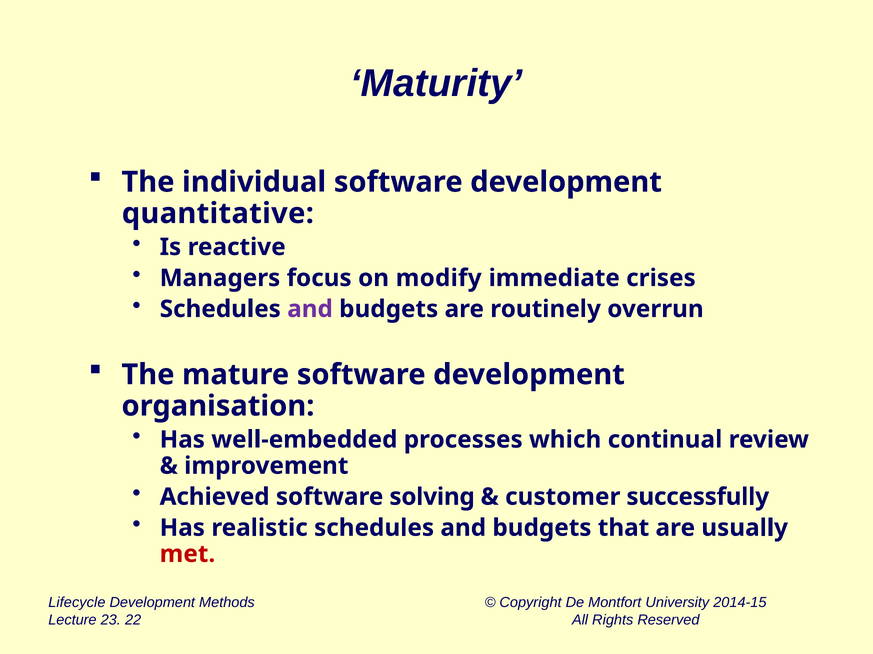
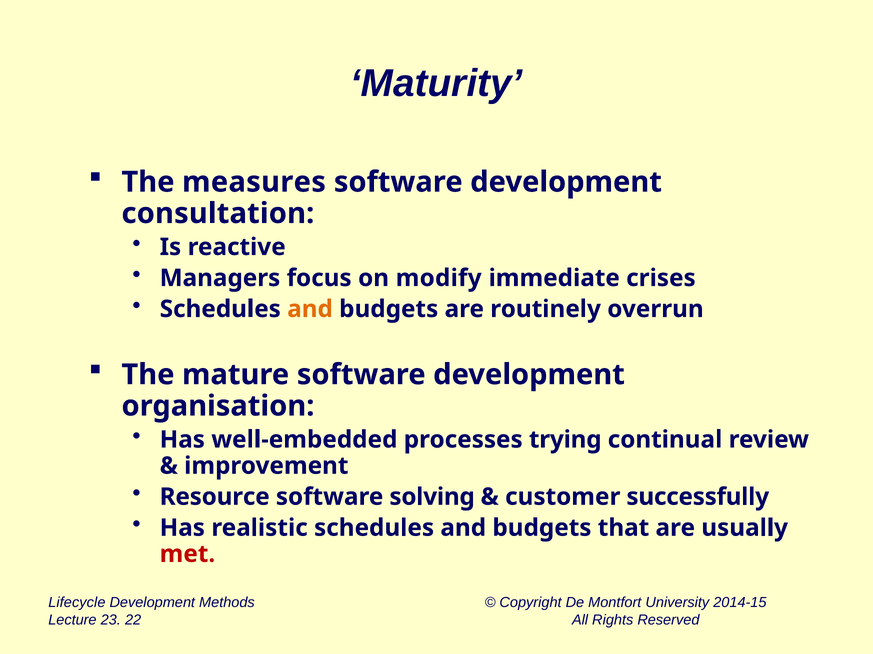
individual: individual -> measures
quantitative: quantitative -> consultation
and at (310, 309) colour: purple -> orange
which: which -> trying
Achieved: Achieved -> Resource
